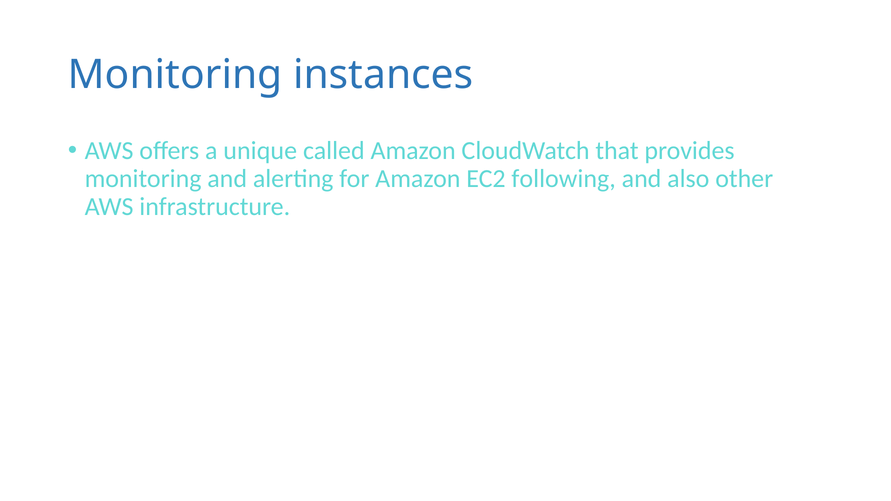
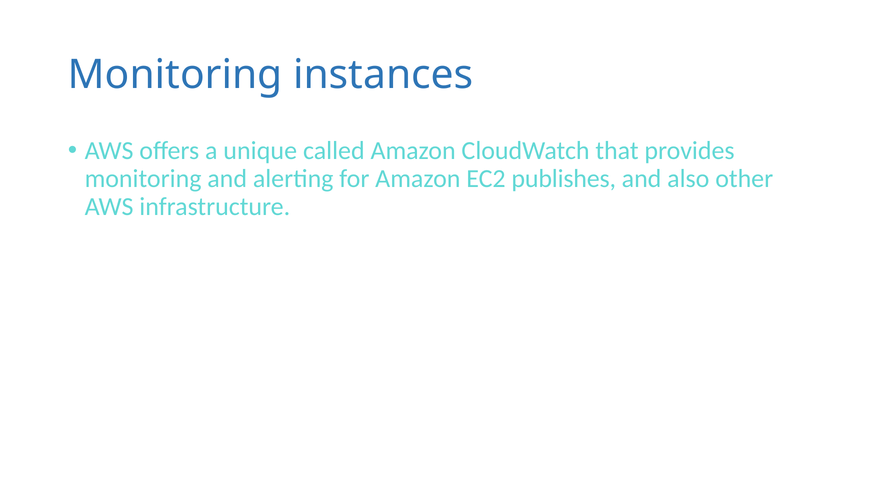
following: following -> publishes
